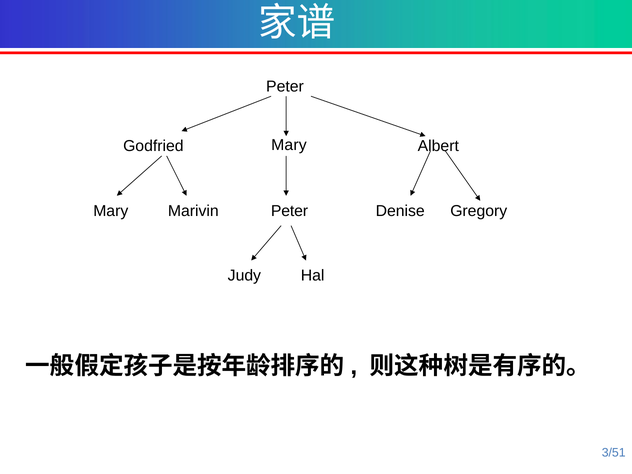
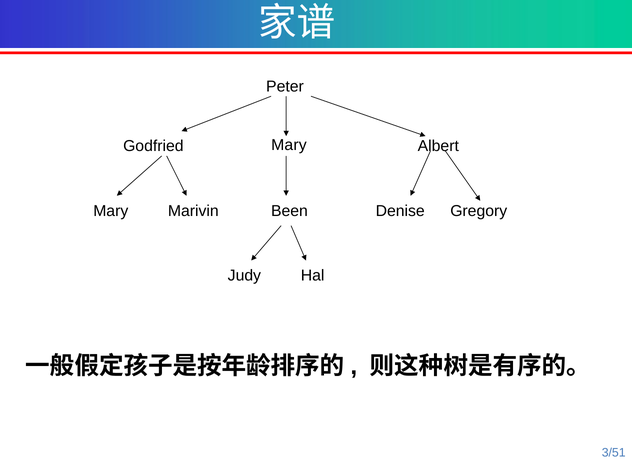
Marivin Peter: Peter -> Been
